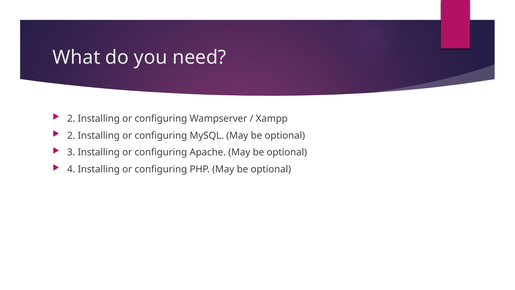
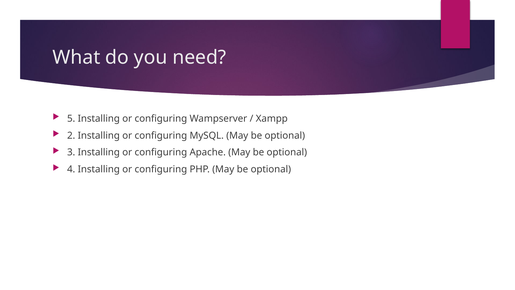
2 at (71, 118): 2 -> 5
